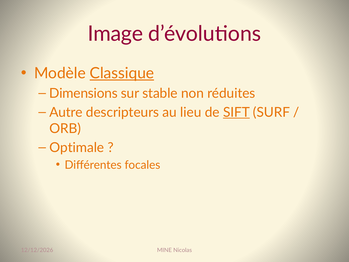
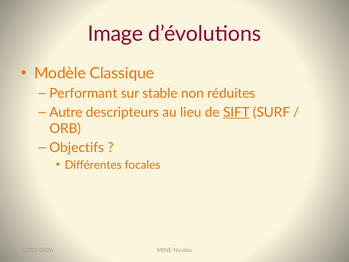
Classique underline: present -> none
Dimensions: Dimensions -> Performant
Optimale: Optimale -> Objectifs
